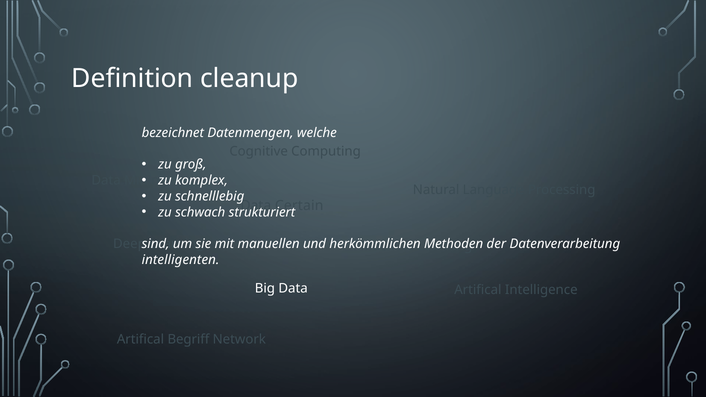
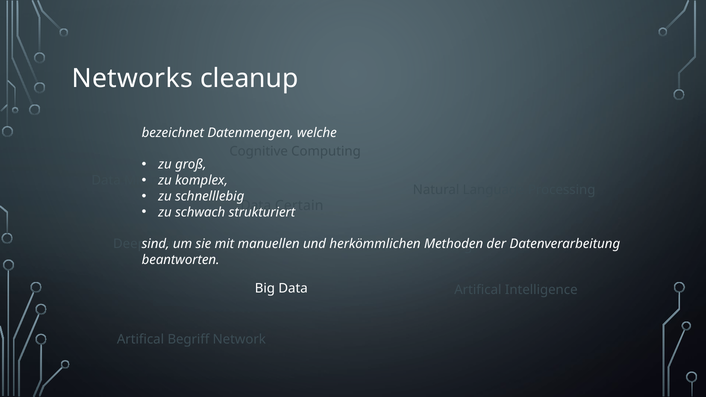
Definition: Definition -> Networks
intelligenten: intelligenten -> beantworten
